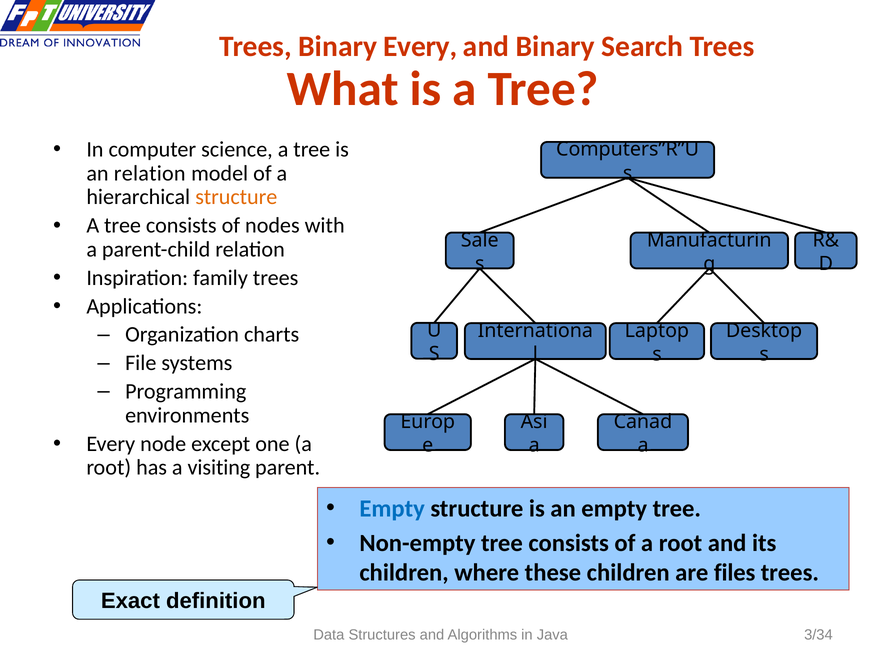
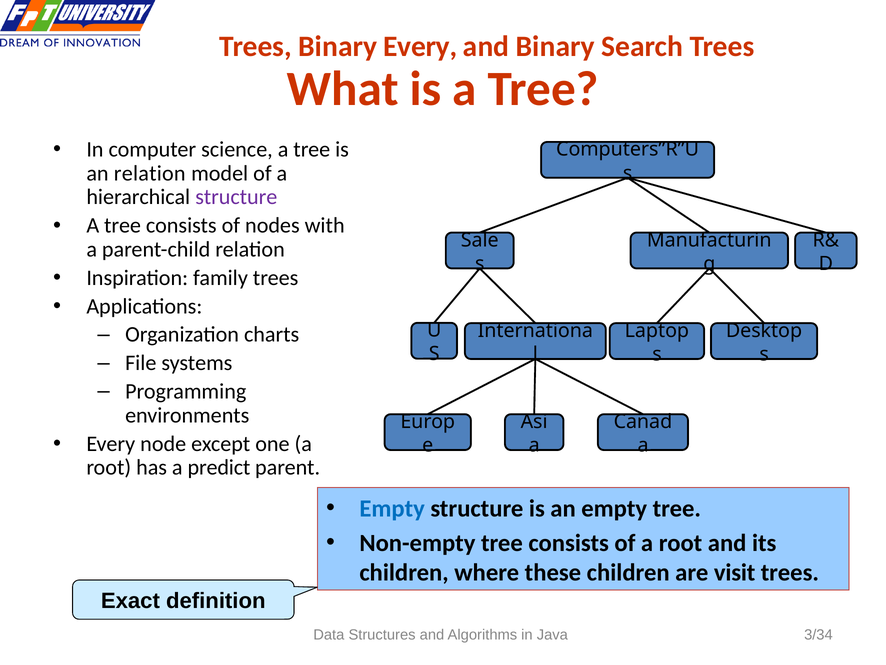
structure at (236, 197) colour: orange -> purple
visiting: visiting -> predict
files: files -> visit
